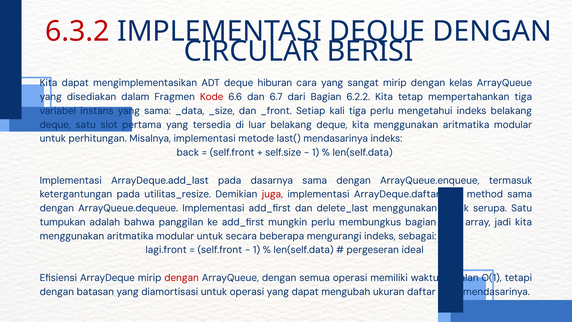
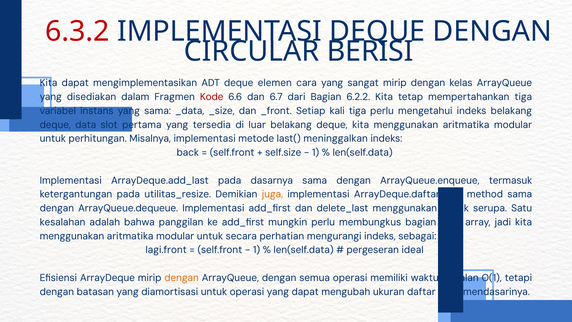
hiburan: hiburan -> elemen
deque satu: satu -> data
last( mendasarinya: mendasarinya -> meninggalkan
juga colour: red -> orange
tumpukan: tumpukan -> kesalahan
beberapa: beberapa -> perhatian
dengan at (182, 278) colour: red -> orange
